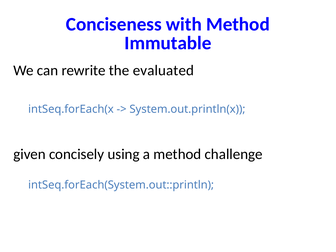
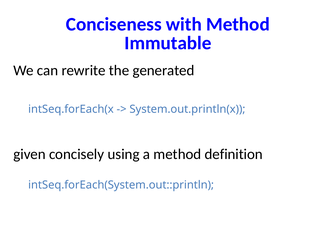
evaluated: evaluated -> generated
challenge: challenge -> definition
